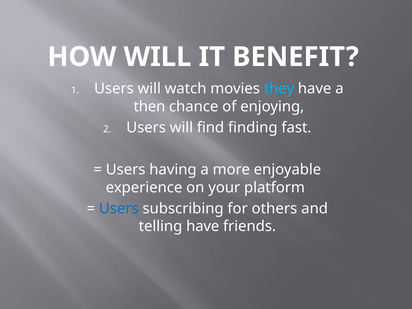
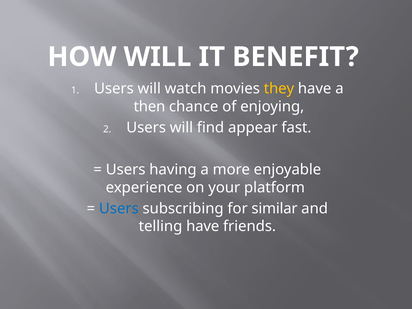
they colour: light blue -> yellow
finding: finding -> appear
others: others -> similar
